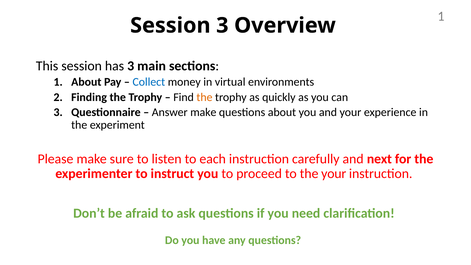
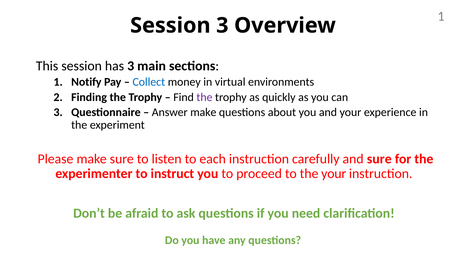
1 About: About -> Notify
the at (204, 97) colour: orange -> purple
and next: next -> sure
